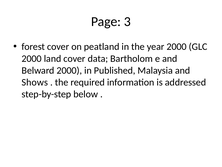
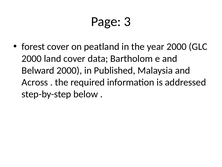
Shows: Shows -> Across
